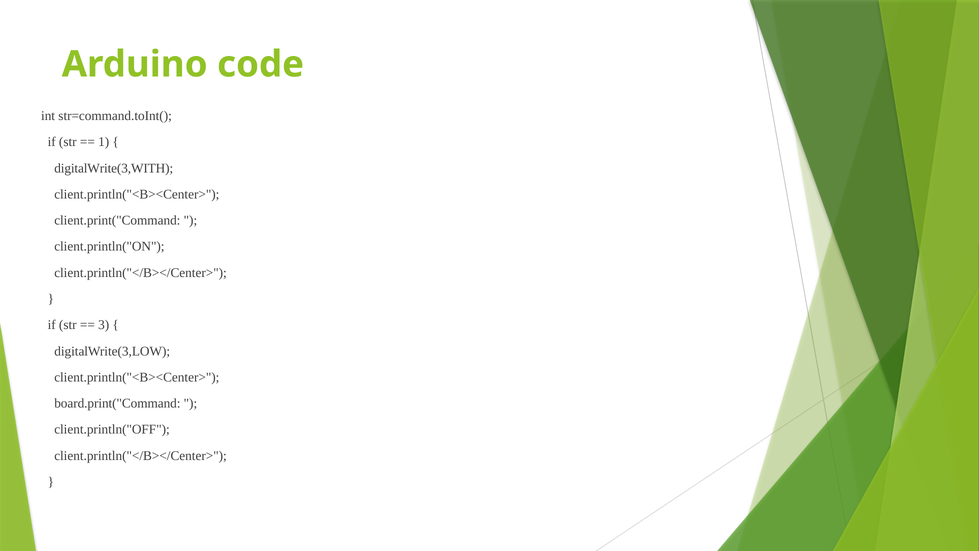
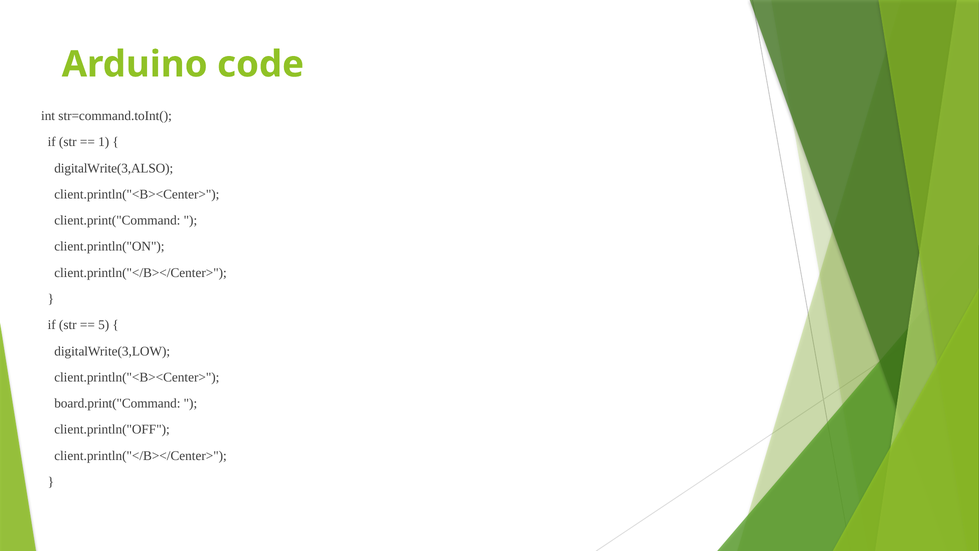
digitalWrite(3,WITH: digitalWrite(3,WITH -> digitalWrite(3,ALSO
3: 3 -> 5
